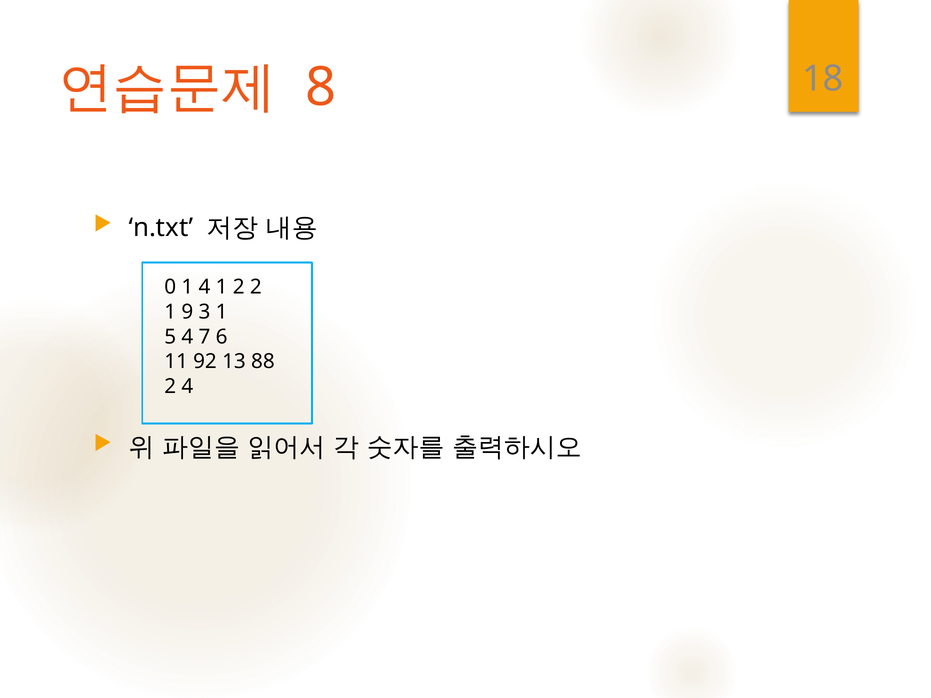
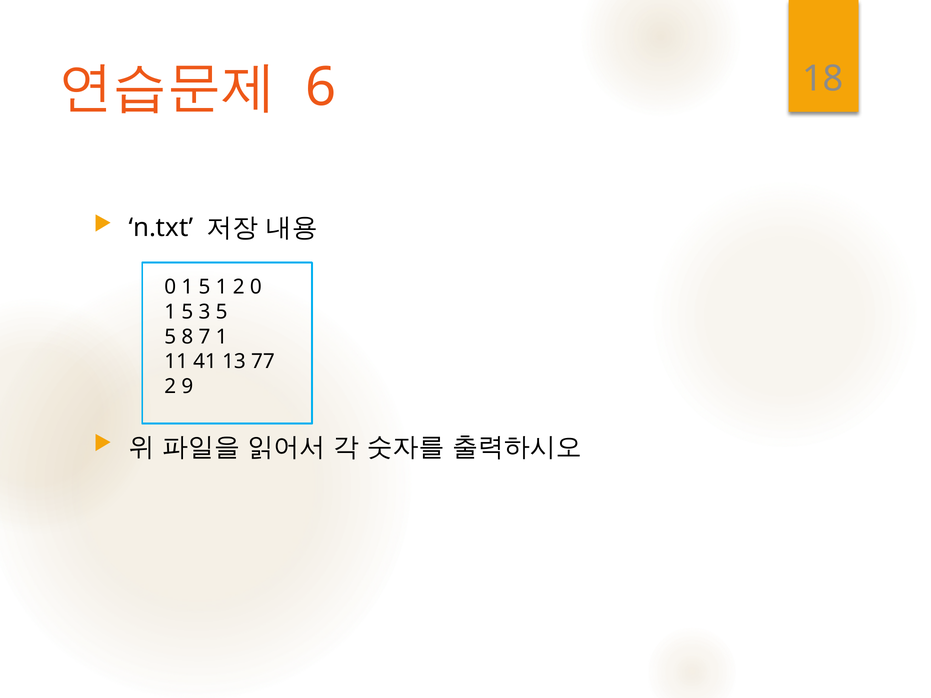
8: 8 -> 6
4 at (205, 287): 4 -> 5
2 2: 2 -> 0
9 at (187, 312): 9 -> 5
3 1: 1 -> 5
5 4: 4 -> 8
7 6: 6 -> 1
92: 92 -> 41
88: 88 -> 77
2 4: 4 -> 9
